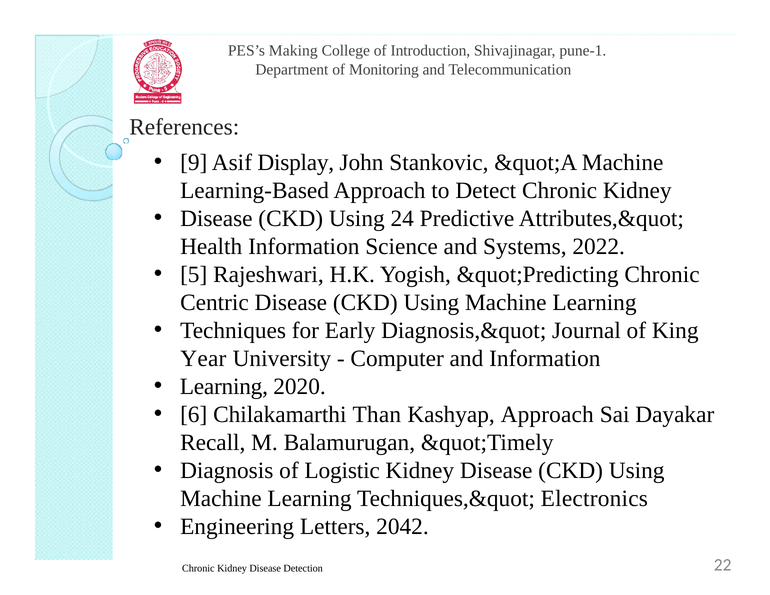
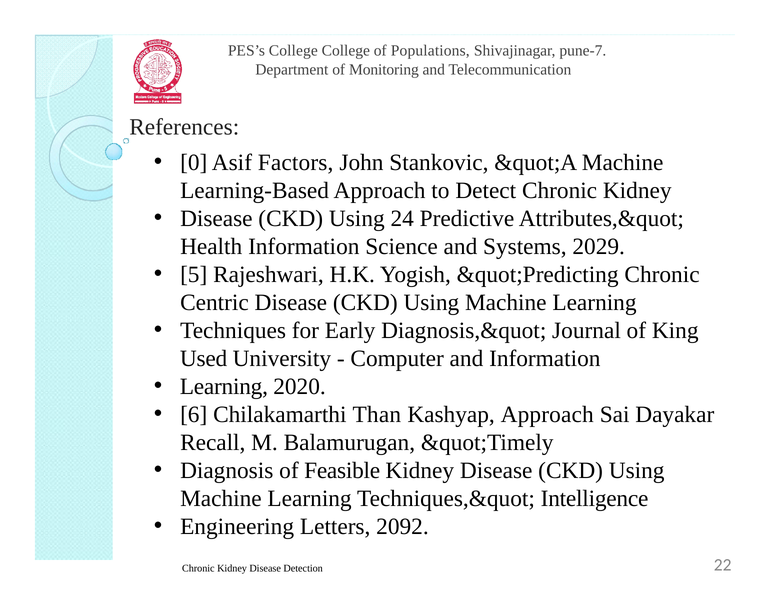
PES’s Making: Making -> College
Introduction: Introduction -> Populations
pune-1: pune-1 -> pune-7
9: 9 -> 0
Display: Display -> Factors
2022: 2022 -> 2029
Year: Year -> Used
Logistic: Logistic -> Feasible
Electronics: Electronics -> Intelligence
2042: 2042 -> 2092
